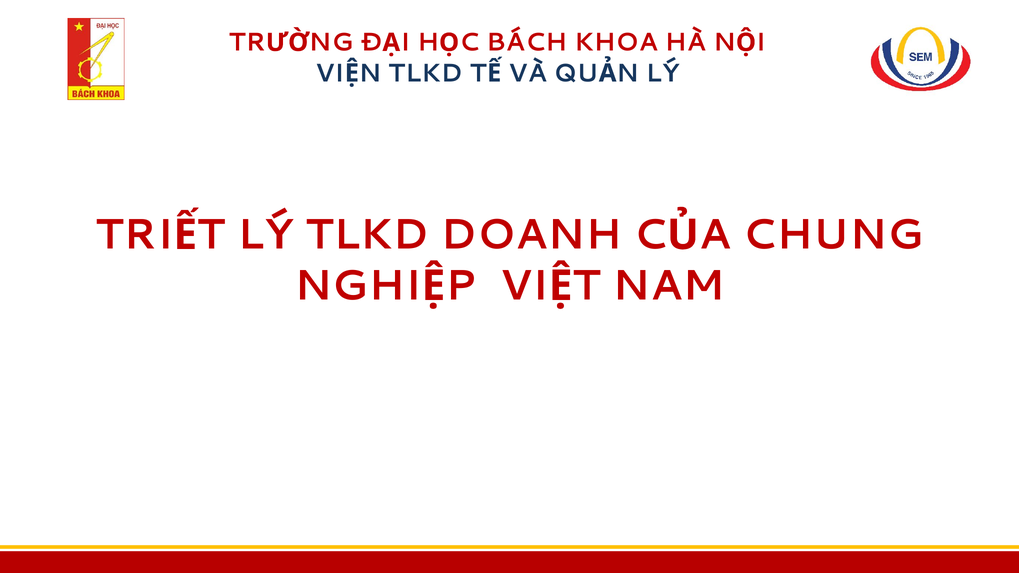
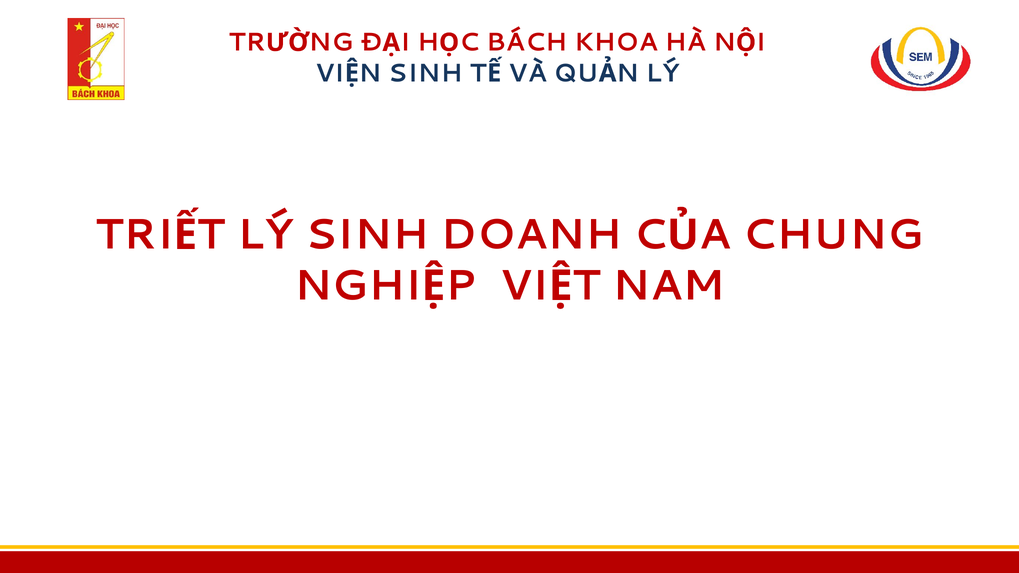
TLKD at (426, 73): TLKD -> SINH
LÝ TLKD: TLKD -> SINH
